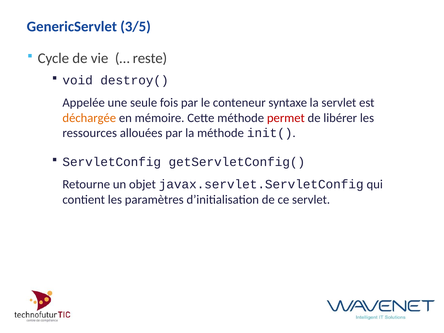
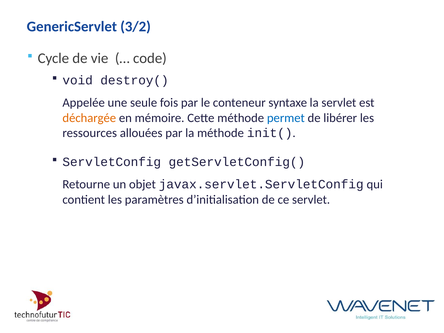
3/5: 3/5 -> 3/2
reste: reste -> code
permet colour: red -> blue
